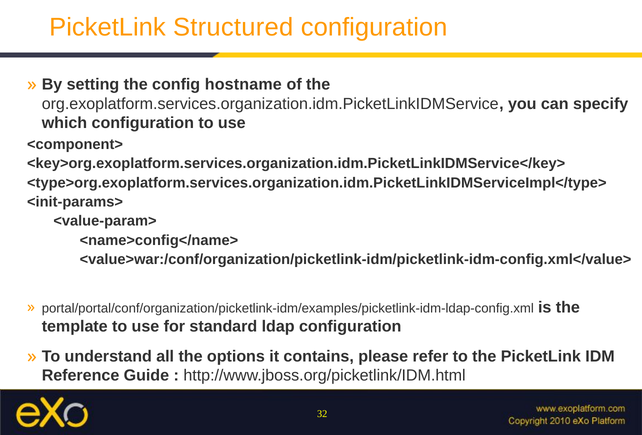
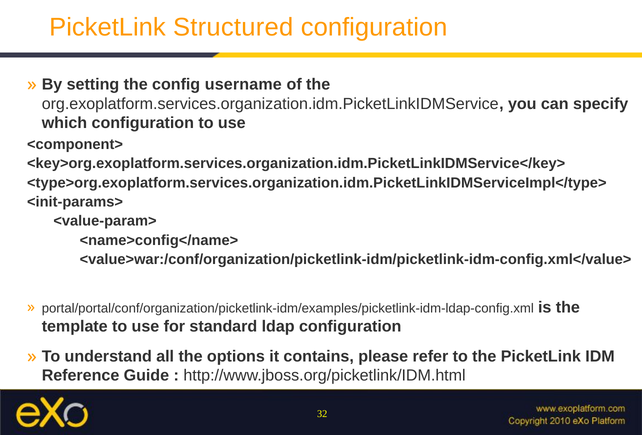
hostname: hostname -> username
